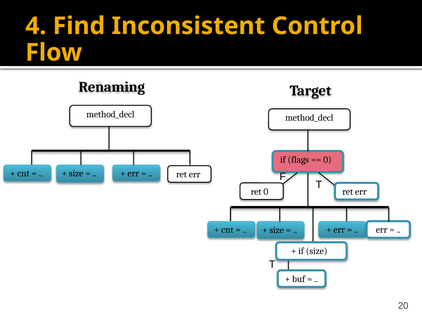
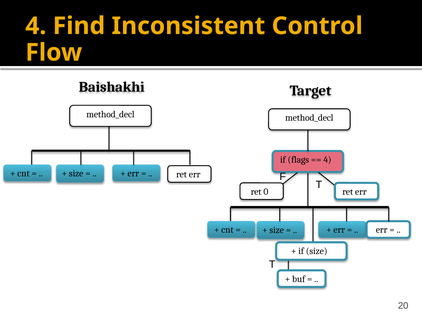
Renaming: Renaming -> Baishakhi
0 at (327, 160): 0 -> 4
